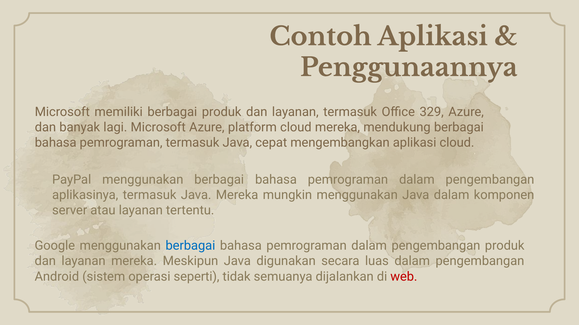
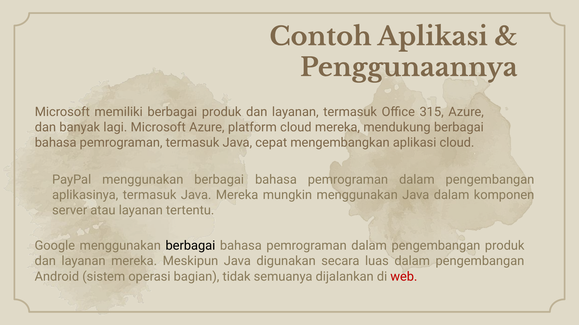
329: 329 -> 315
berbagai at (190, 246) colour: blue -> black
seperti: seperti -> bagian
